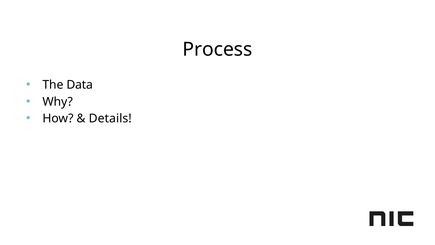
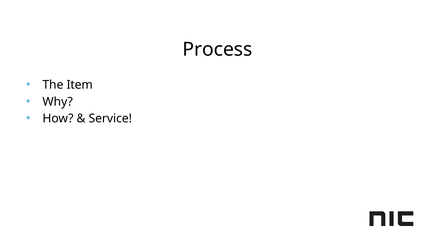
Data: Data -> Item
Details: Details -> Service
